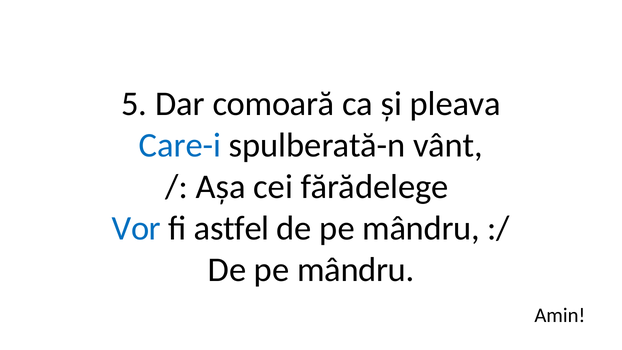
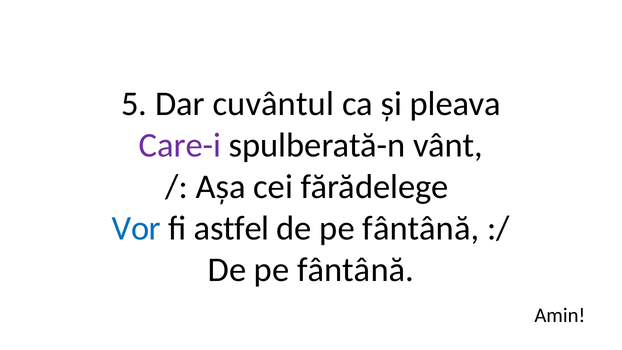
comoară: comoară -> cuvântul
Care-i colour: blue -> purple
mândru at (421, 228): mândru -> fântână
mândru at (356, 270): mândru -> fântână
